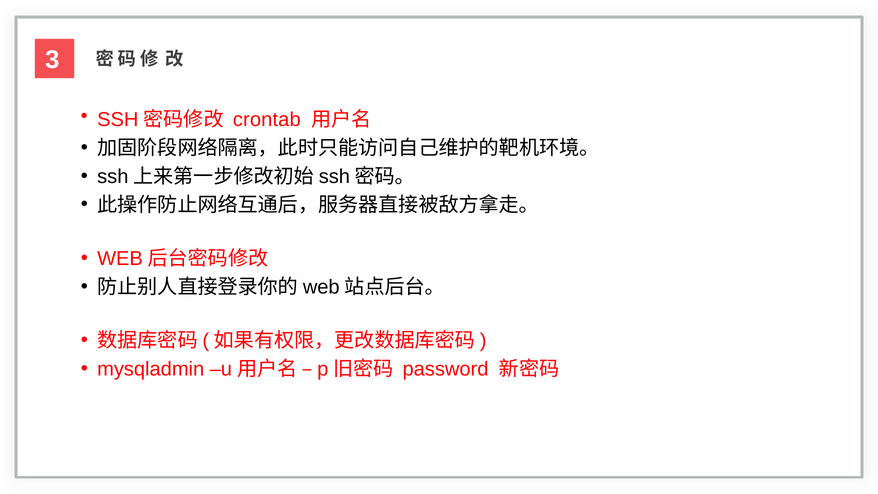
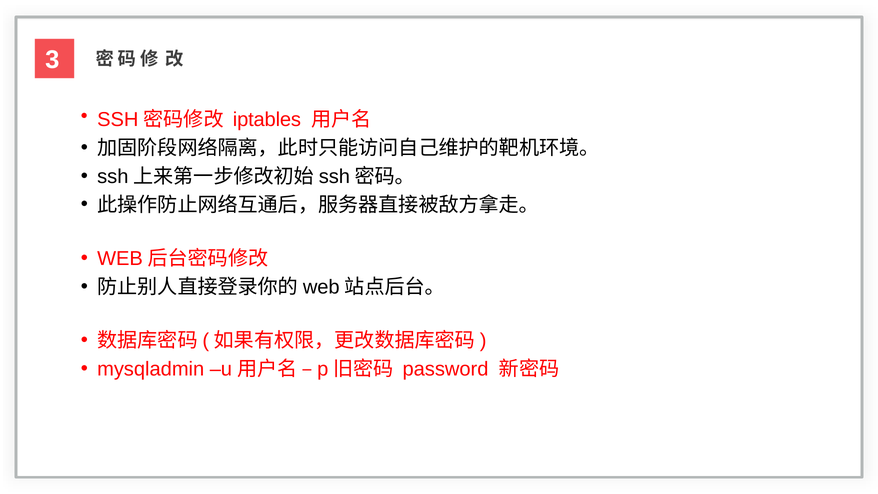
crontab: crontab -> iptables
